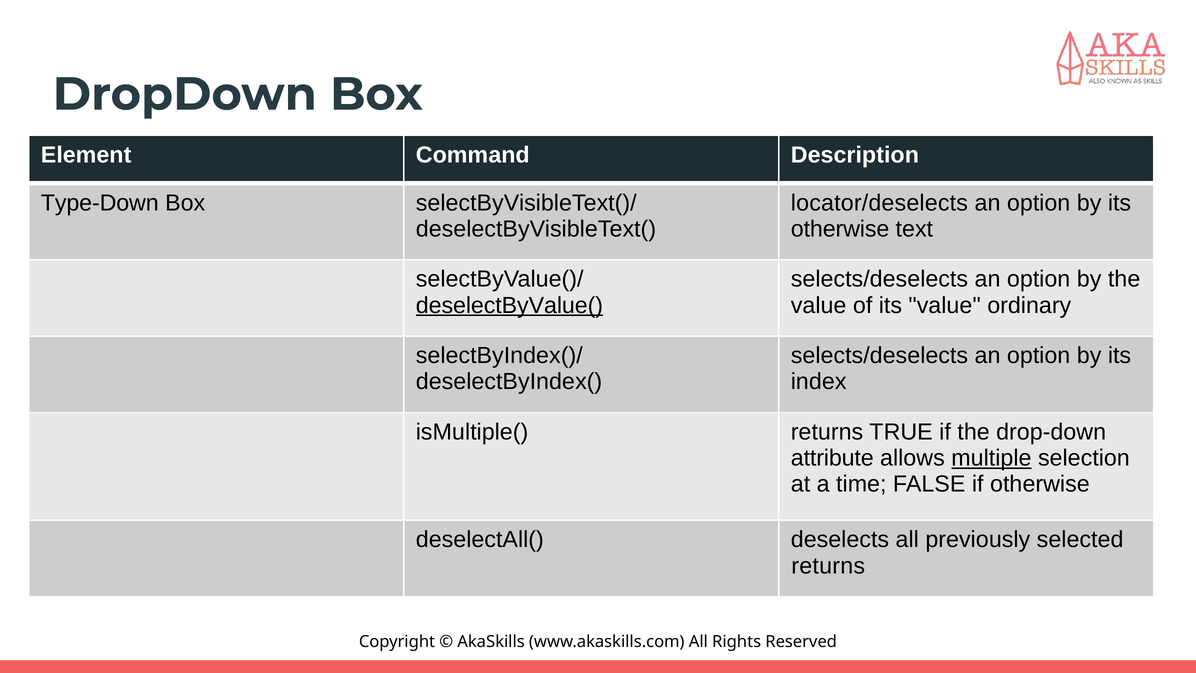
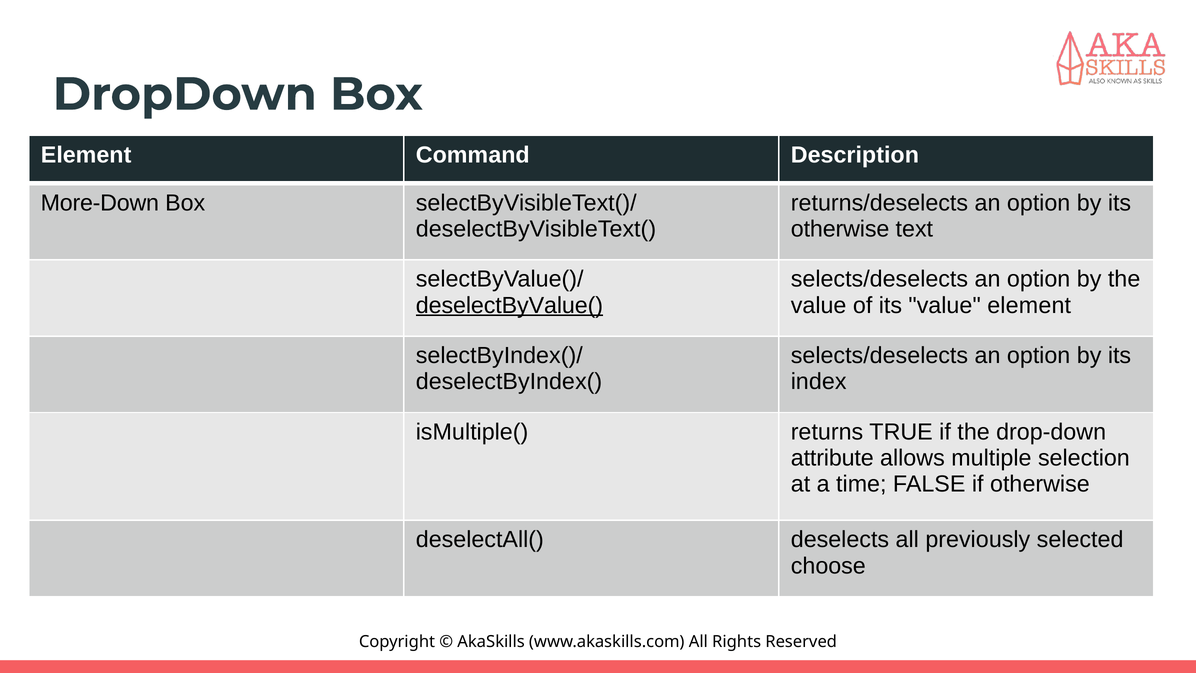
Type-Down: Type-Down -> More-Down
locator/deselects: locator/deselects -> returns/deselects
value ordinary: ordinary -> element
multiple underline: present -> none
returns at (828, 566): returns -> choose
